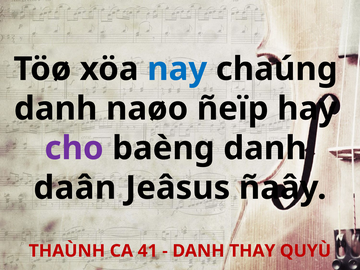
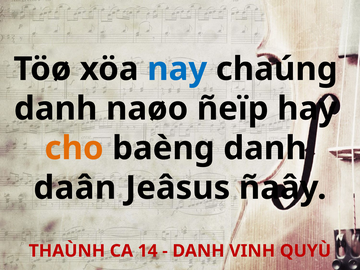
cho colour: purple -> orange
41: 41 -> 14
THAY: THAY -> VINH
